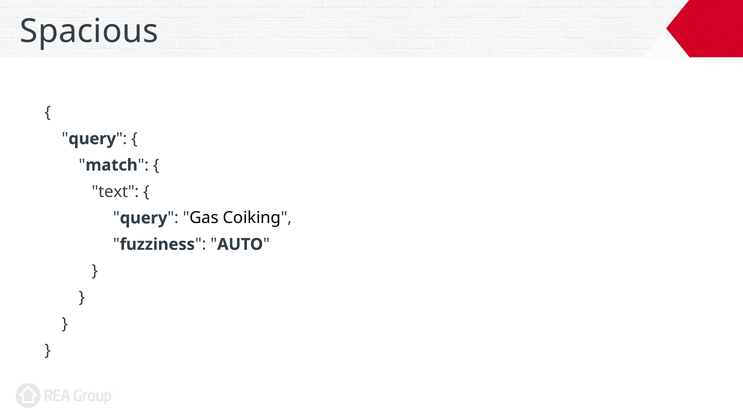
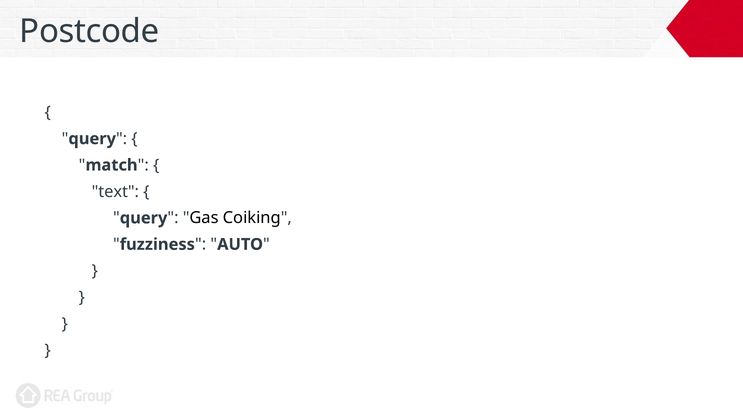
Spacious: Spacious -> Postcode
